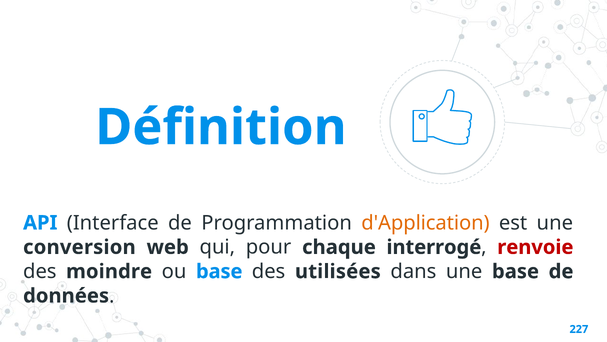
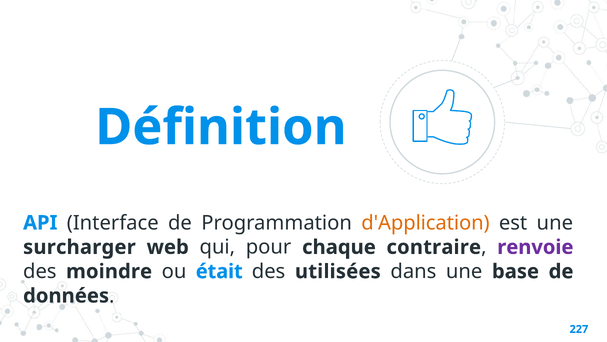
conversion: conversion -> surcharger
interrogé: interrogé -> contraire
renvoie colour: red -> purple
ou base: base -> était
